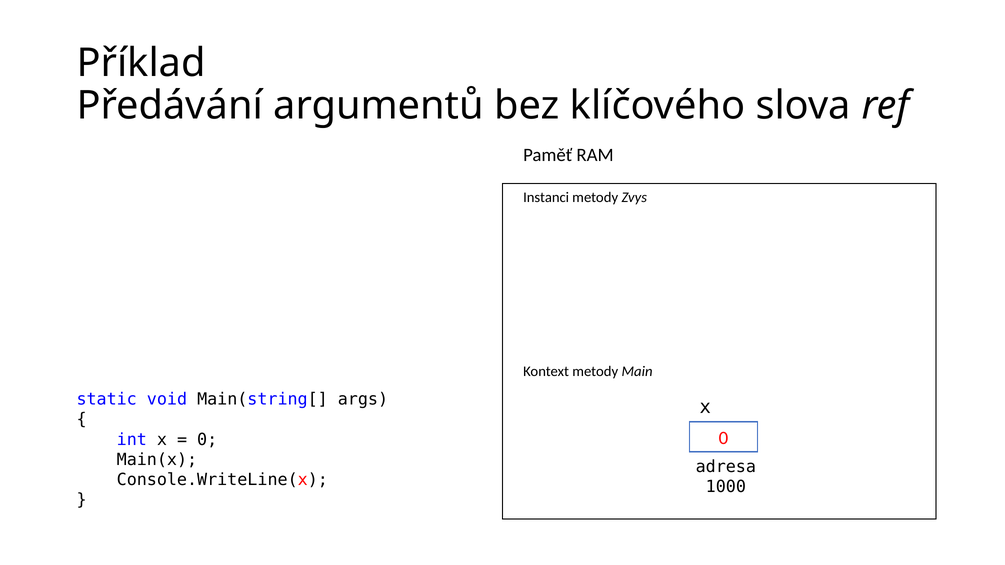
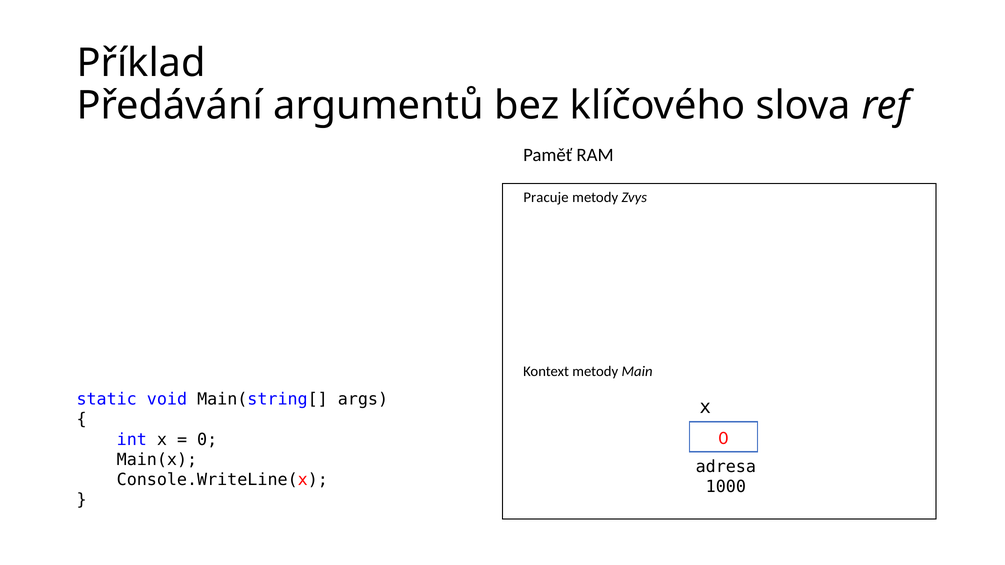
Instanci: Instanci -> Pracuje
